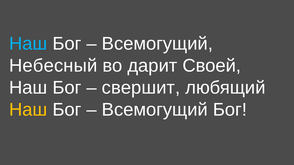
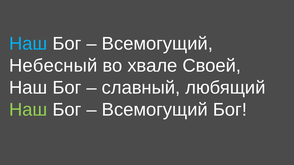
дарит: дарит -> хвале
свершит: свершит -> славный
Наш at (28, 110) colour: yellow -> light green
